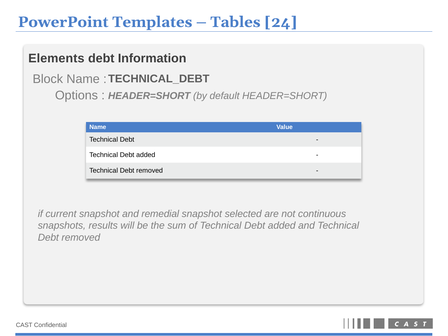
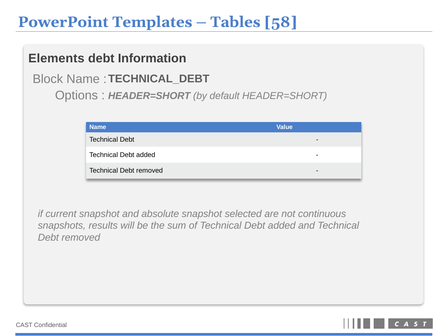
24: 24 -> 58
remedial: remedial -> absolute
